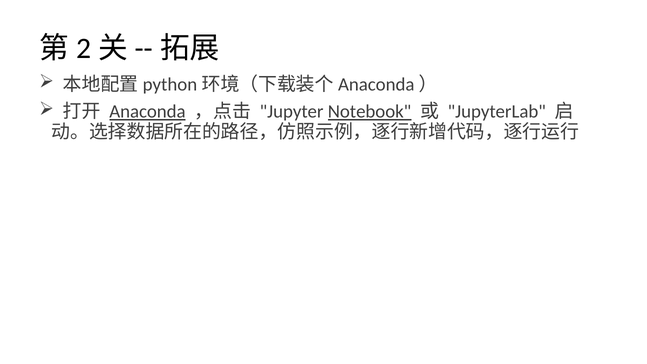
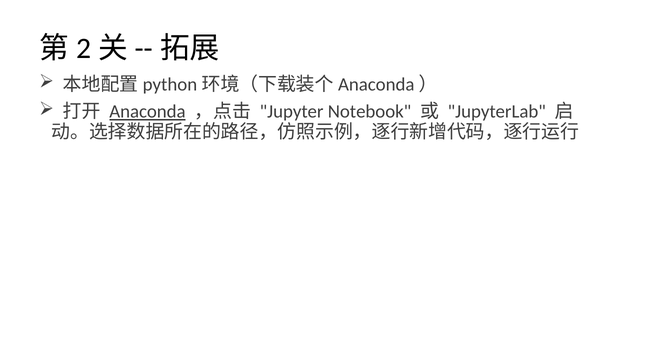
Notebook underline: present -> none
